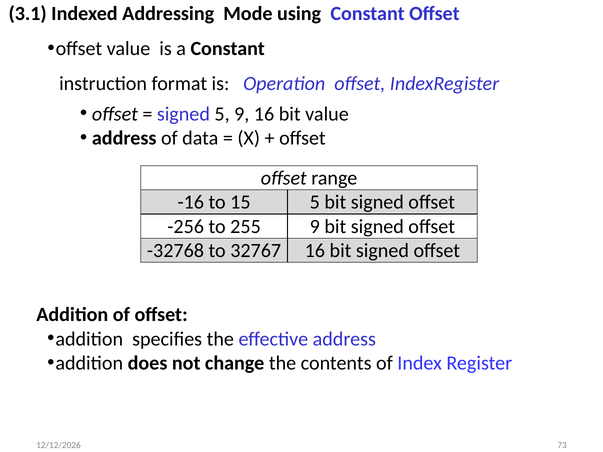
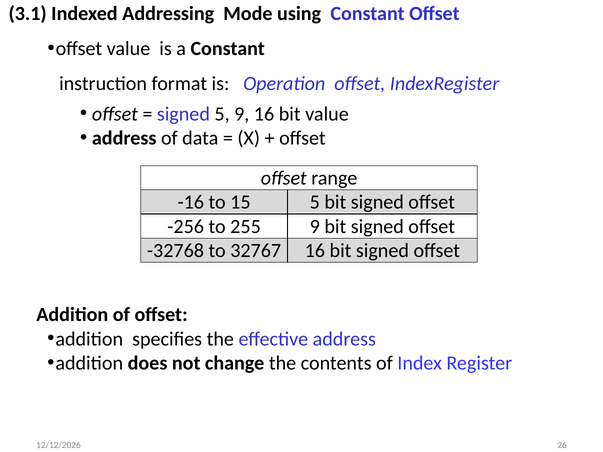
73: 73 -> 26
